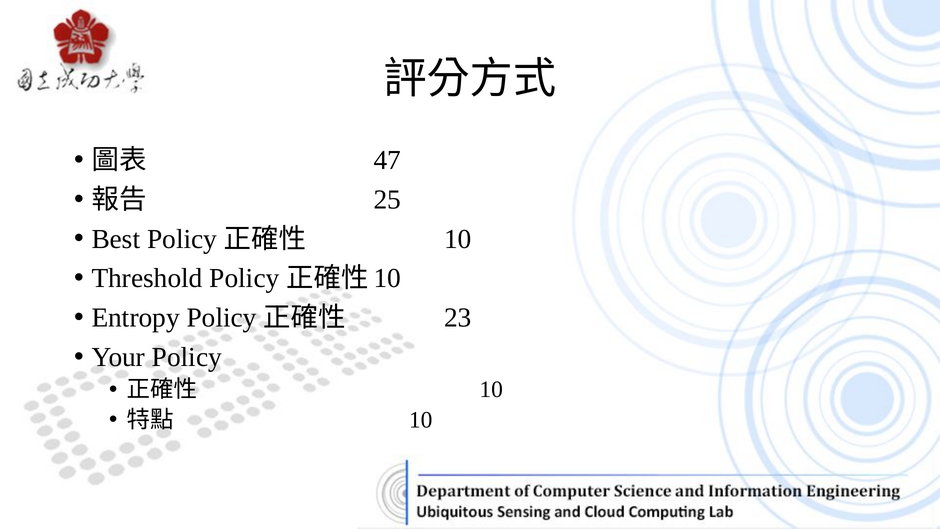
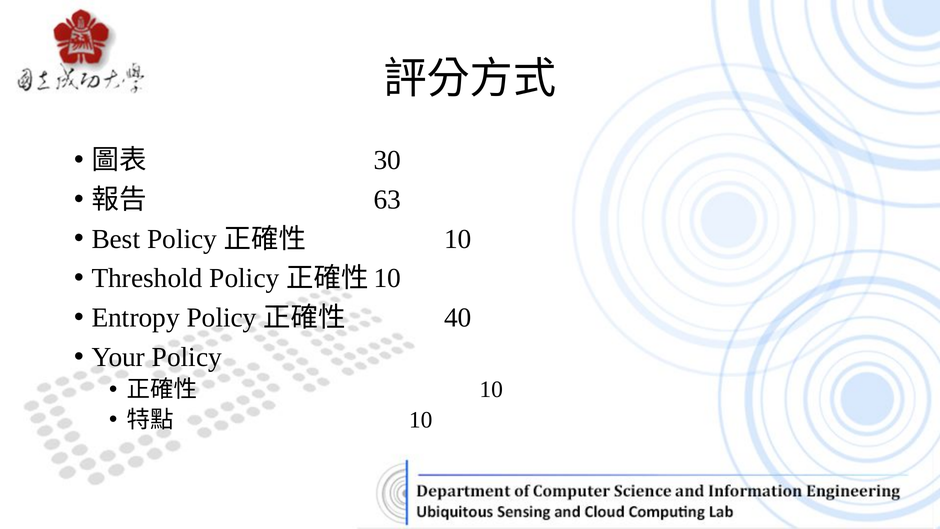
47: 47 -> 30
25: 25 -> 63
23: 23 -> 40
